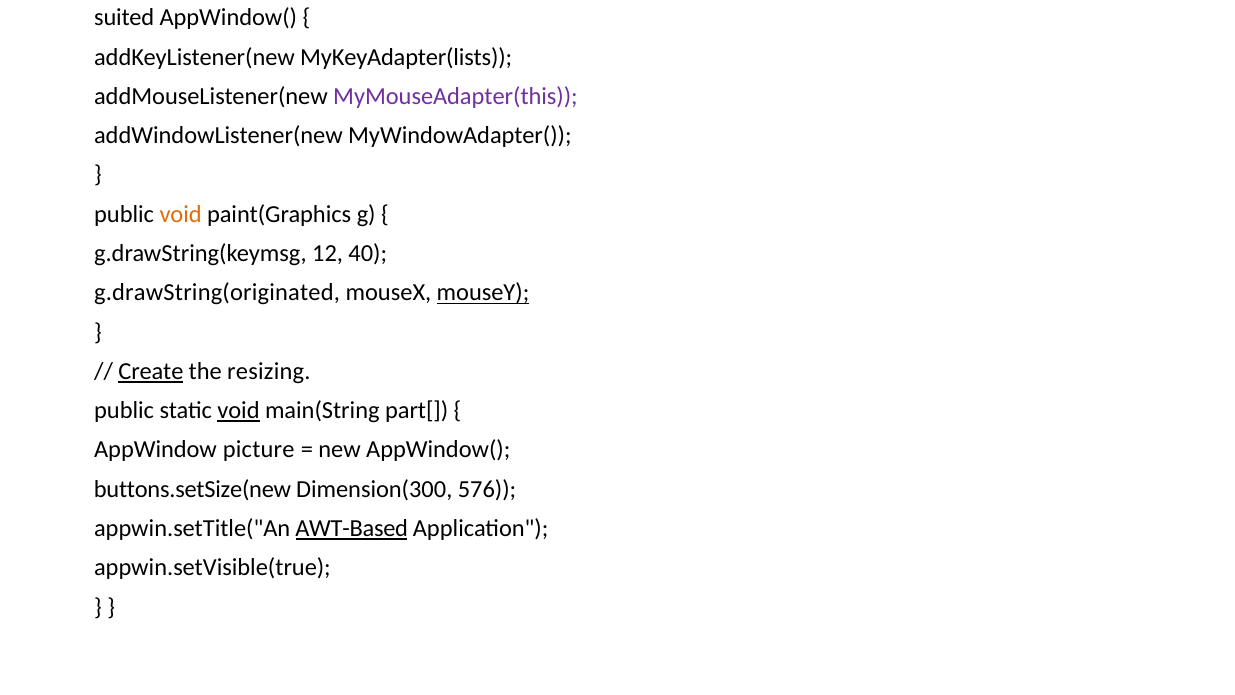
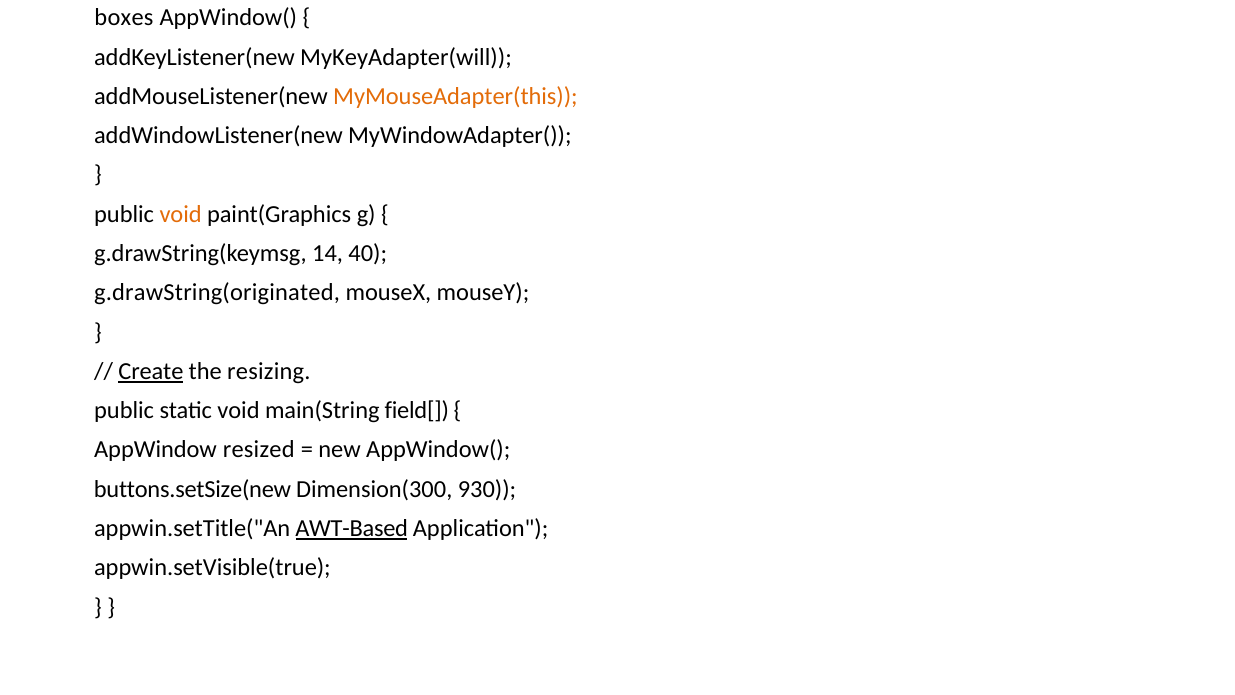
suited: suited -> boxes
MyKeyAdapter(lists: MyKeyAdapter(lists -> MyKeyAdapter(will
MyMouseAdapter(this colour: purple -> orange
12: 12 -> 14
mouseY underline: present -> none
void at (238, 410) underline: present -> none
part[: part[ -> field[
picture: picture -> resized
576: 576 -> 930
